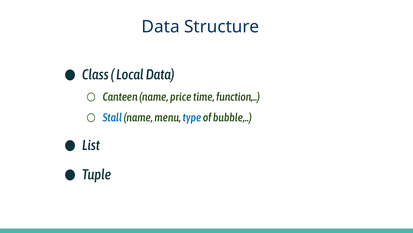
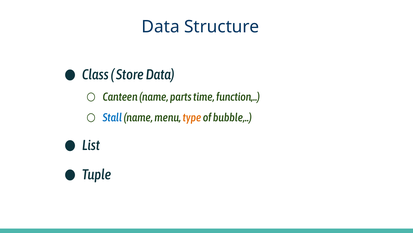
Local: Local -> Store
price: price -> parts
type colour: blue -> orange
